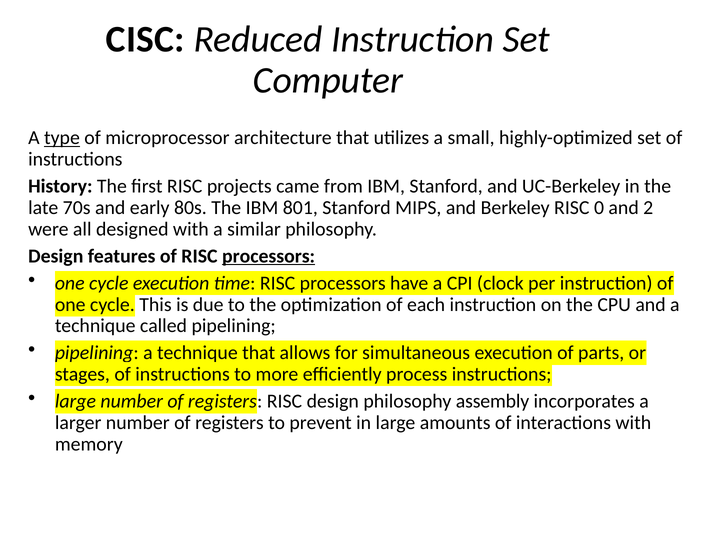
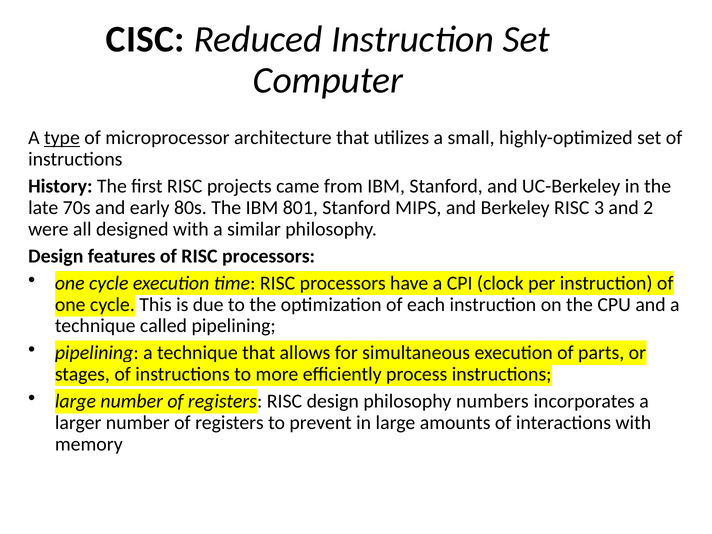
0: 0 -> 3
processors at (269, 256) underline: present -> none
assembly: assembly -> numbers
